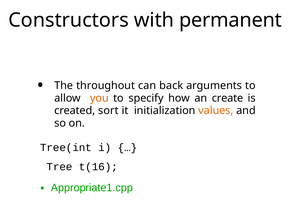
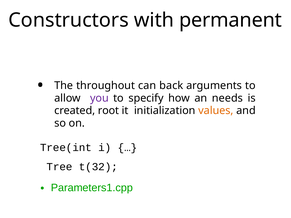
you colour: orange -> purple
create: create -> needs
sort: sort -> root
t(16: t(16 -> t(32
Appropriate1.cpp: Appropriate1.cpp -> Parameters1.cpp
